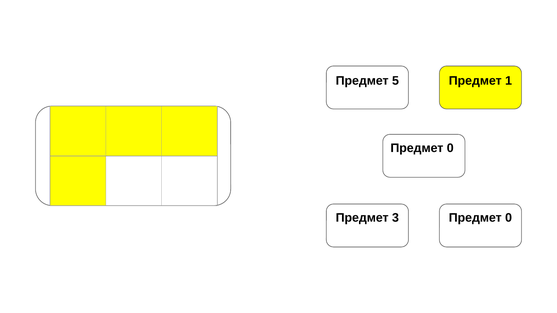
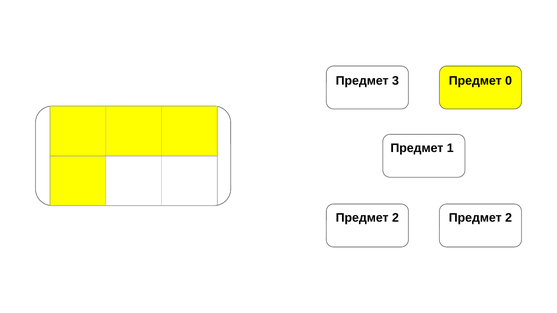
5: 5 -> 3
1: 1 -> 0
0 at (450, 148): 0 -> 1
3 at (395, 218): 3 -> 2
0 at (509, 218): 0 -> 2
